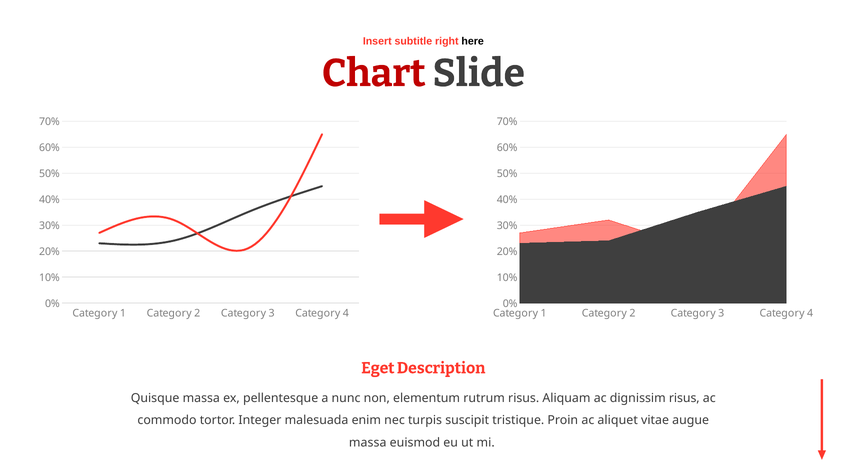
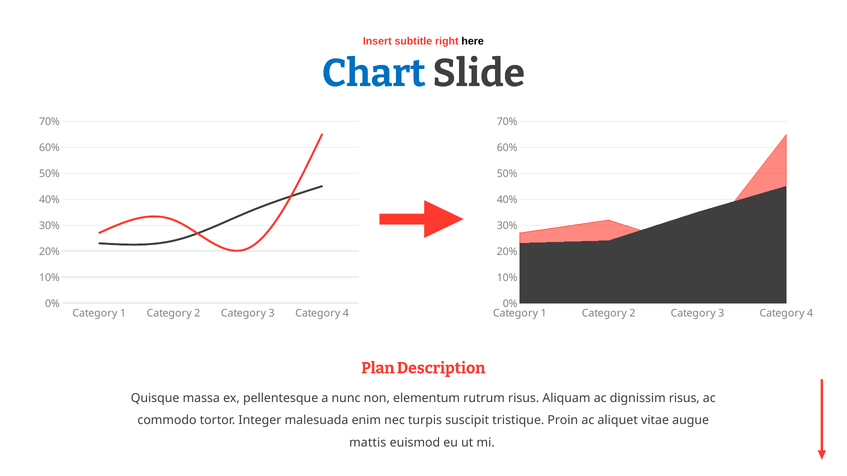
Chart colour: red -> blue
Eget: Eget -> Plan
massa at (368, 443): massa -> mattis
